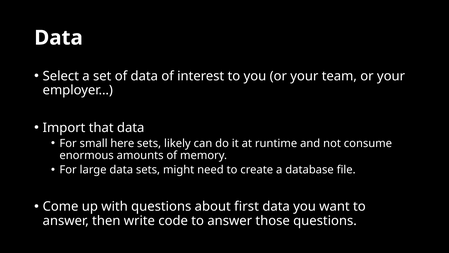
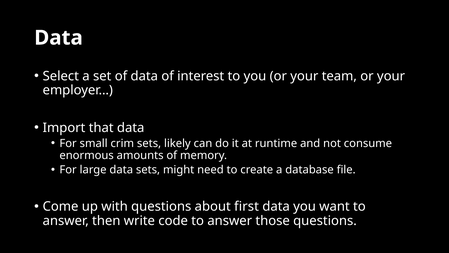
here: here -> crim
